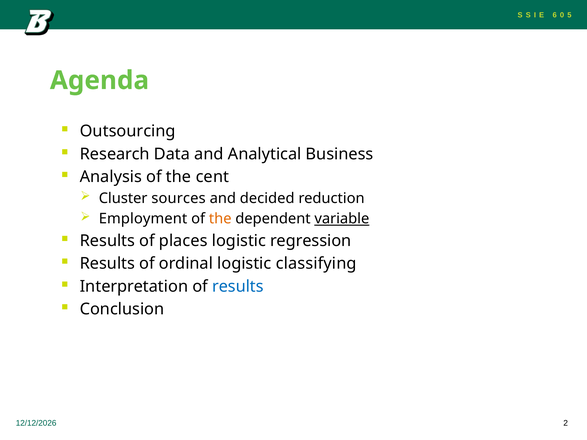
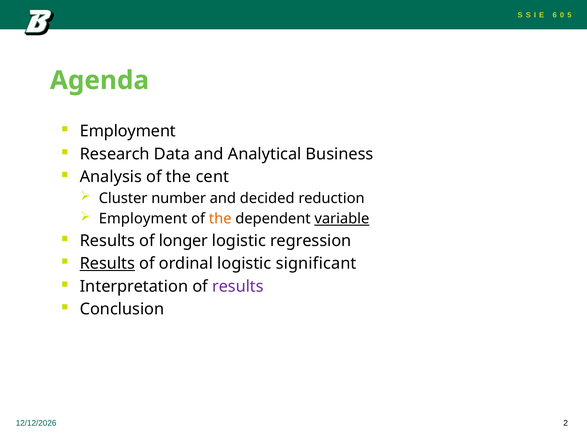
Outsourcing at (128, 131): Outsourcing -> Employment
sources: sources -> number
places: places -> longer
Results at (107, 264) underline: none -> present
classifying: classifying -> significant
results at (238, 287) colour: blue -> purple
